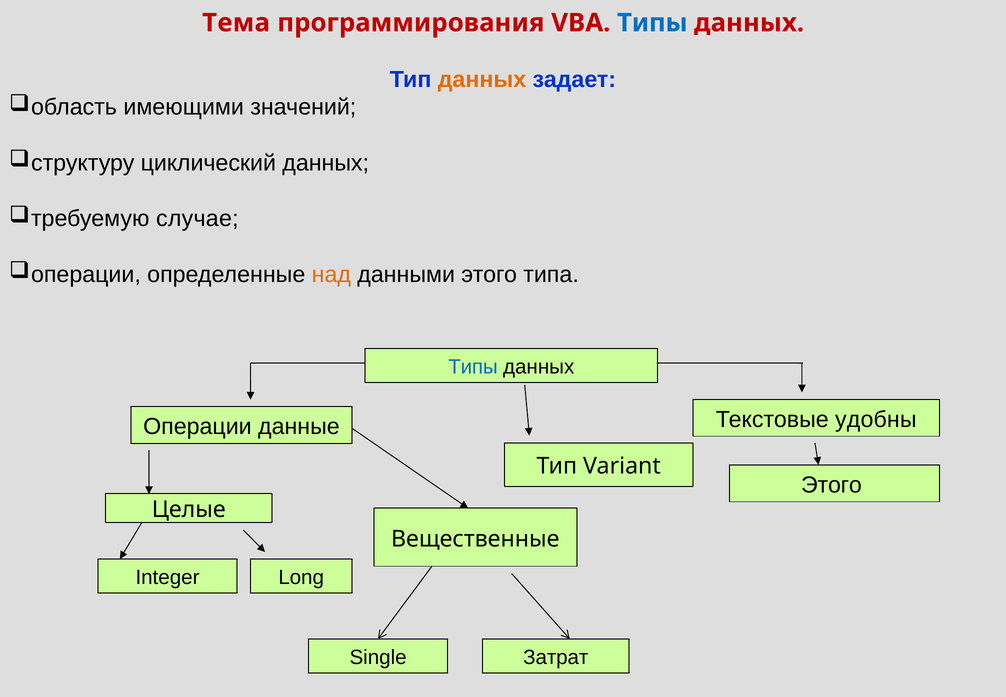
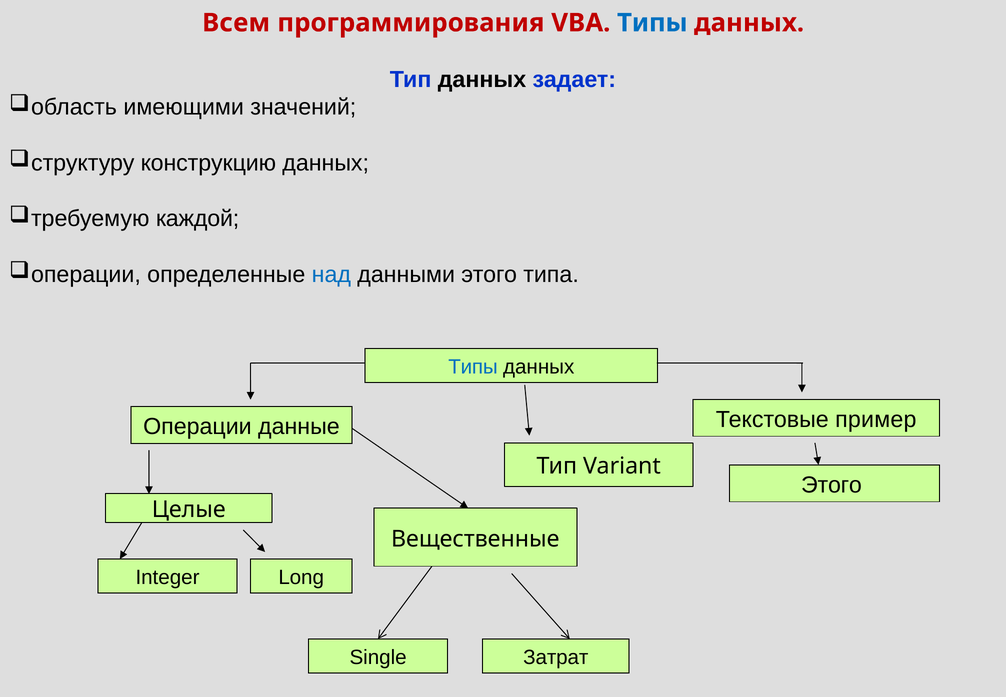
Тема: Тема -> Всем
данных at (482, 79) colour: orange -> black
циклический: циклический -> конструкцию
случае: случае -> каждой
над colour: orange -> blue
удобны: удобны -> пример
